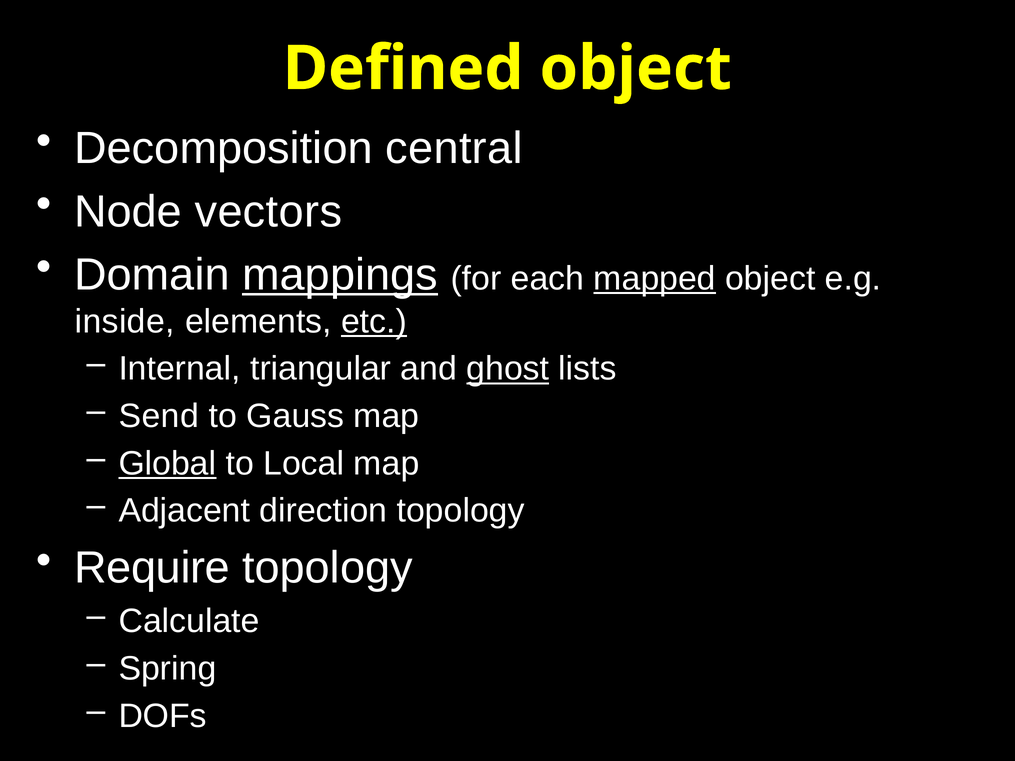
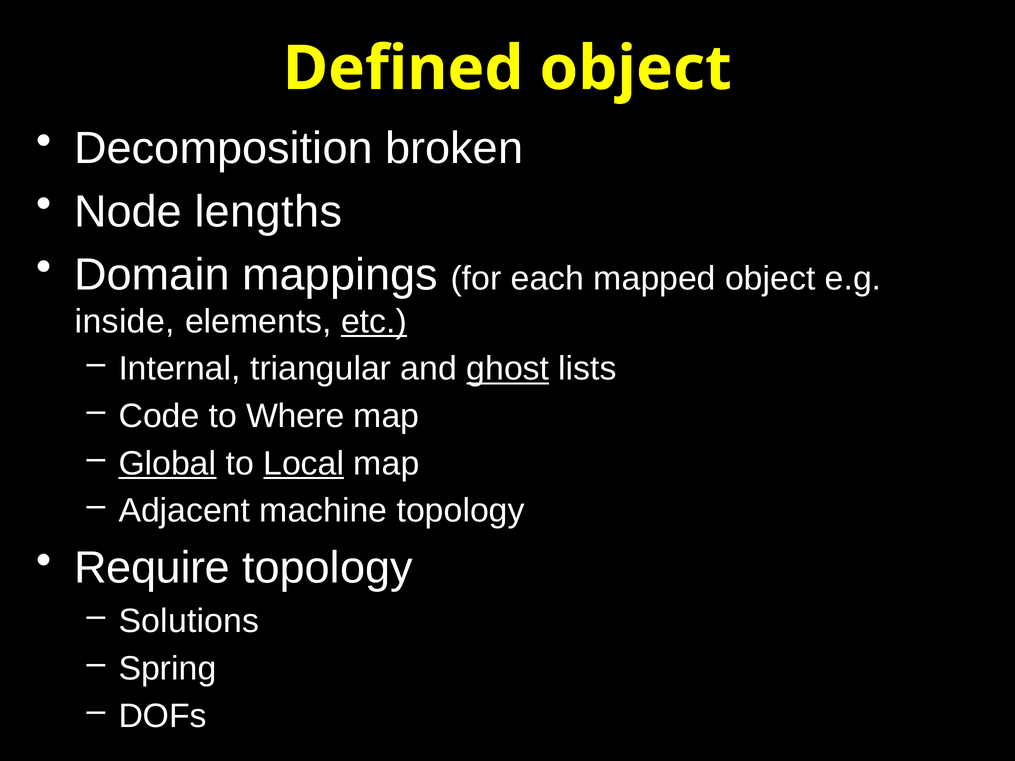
central: central -> broken
vectors: vectors -> lengths
mappings underline: present -> none
mapped underline: present -> none
Send: Send -> Code
Gauss: Gauss -> Where
Local underline: none -> present
direction: direction -> machine
Calculate: Calculate -> Solutions
